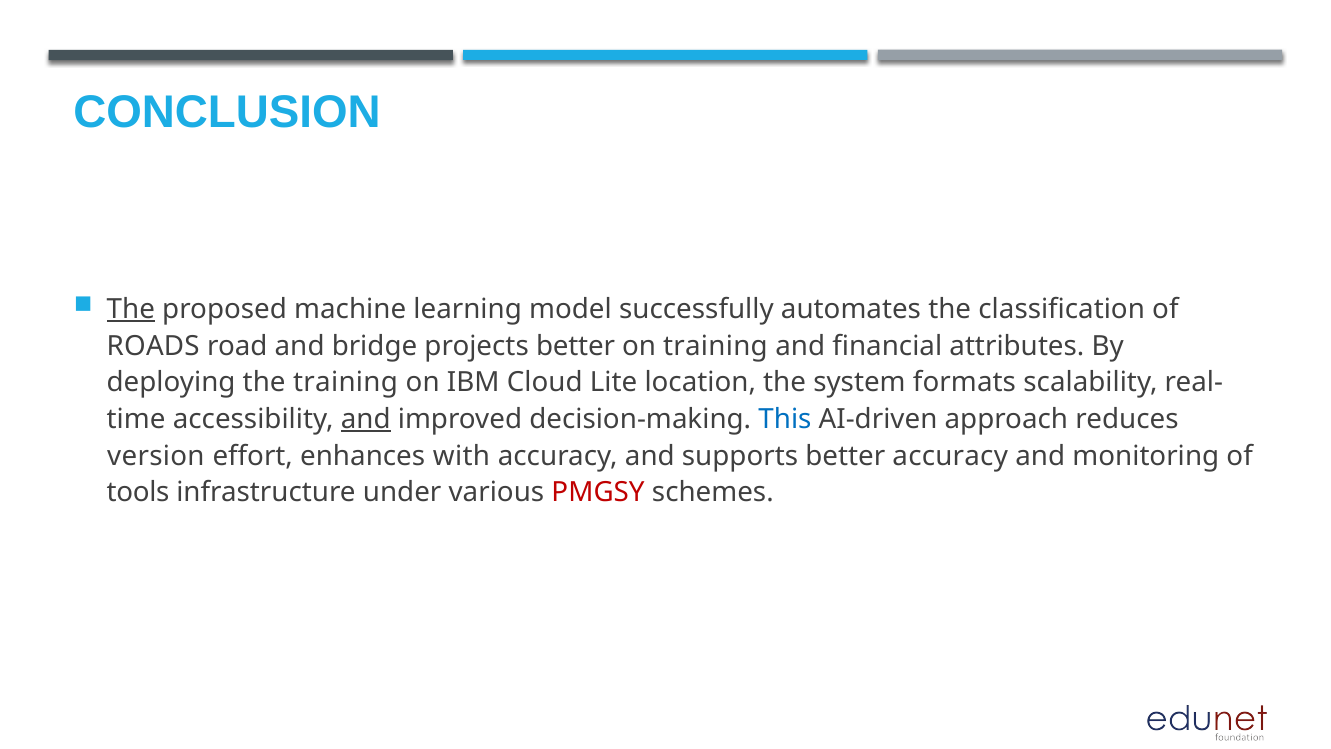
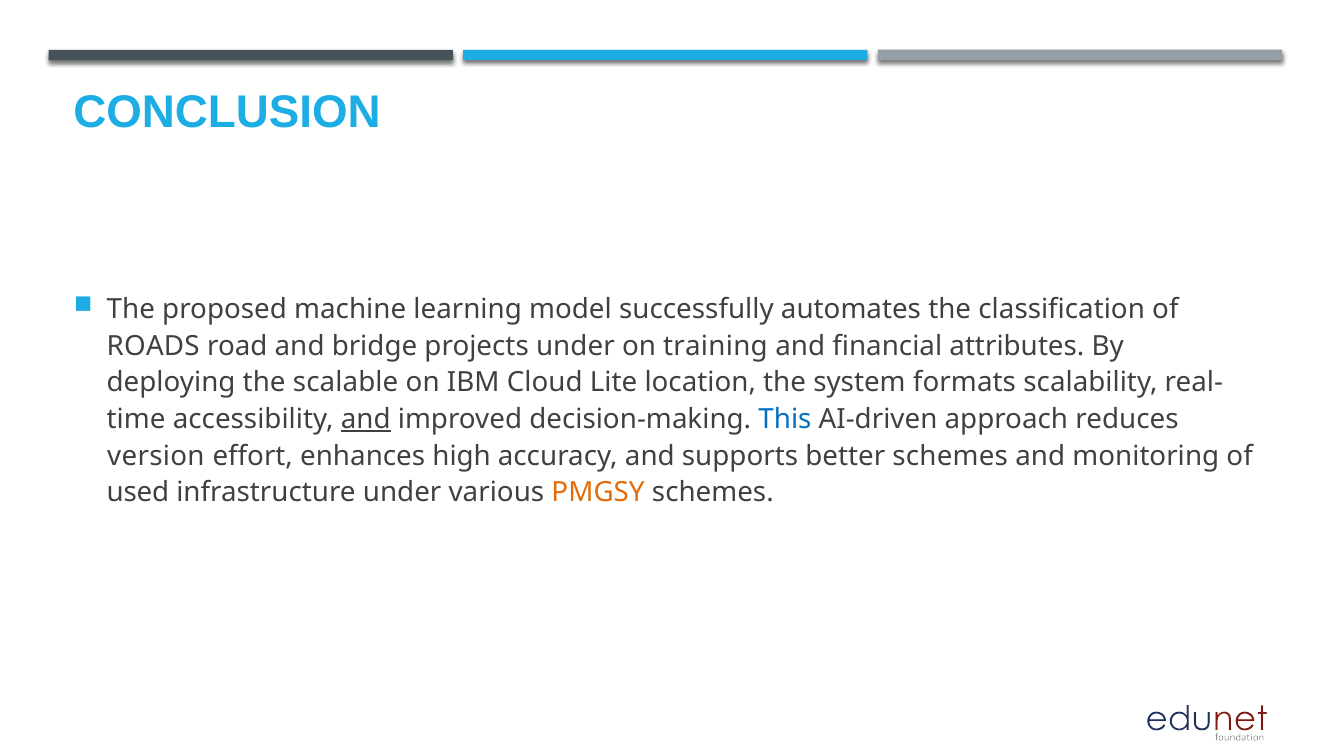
The at (131, 309) underline: present -> none
projects better: better -> under
the training: training -> scalable
with: with -> high
better accuracy: accuracy -> schemes
tools: tools -> used
PMGSY colour: red -> orange
